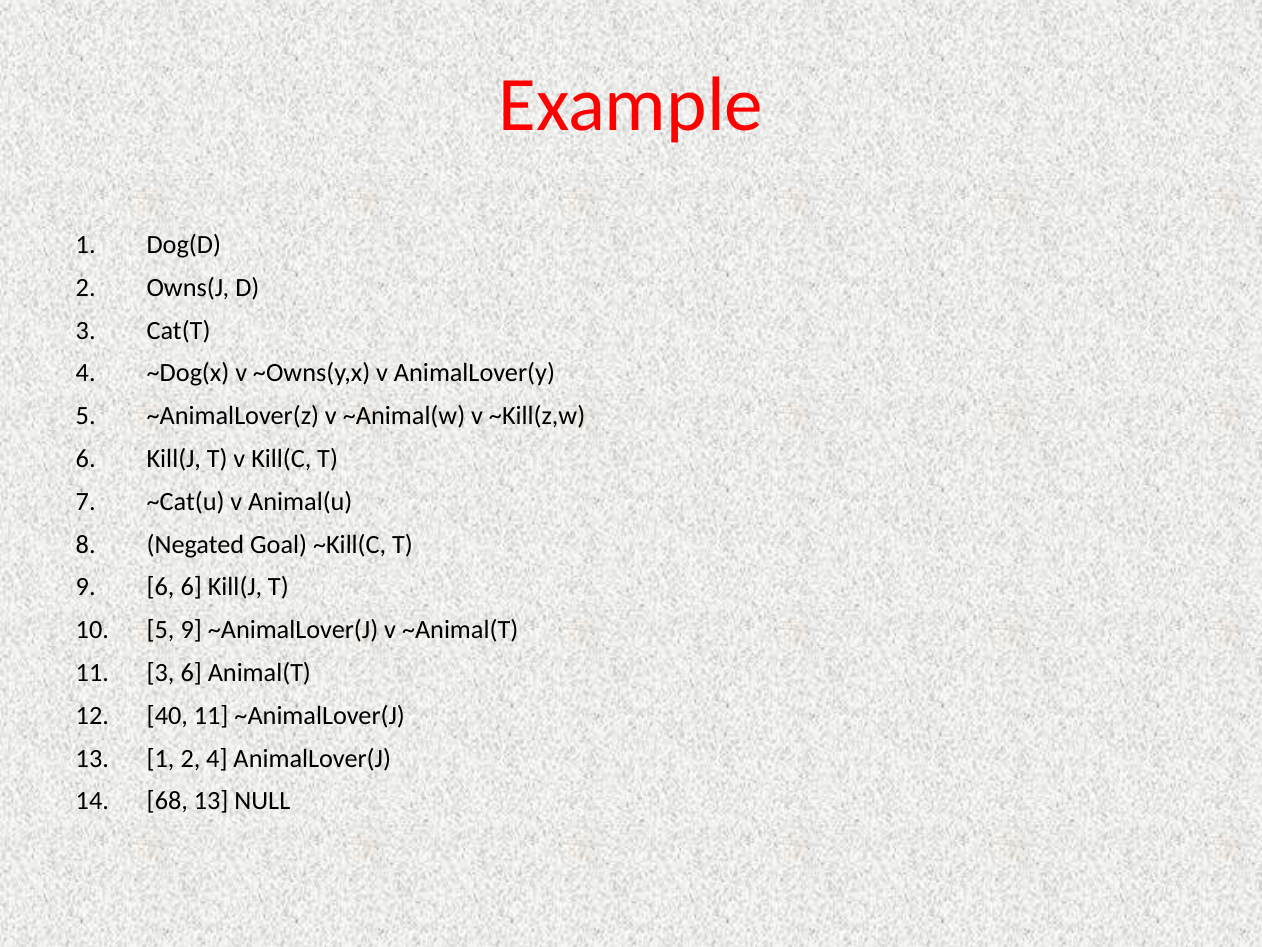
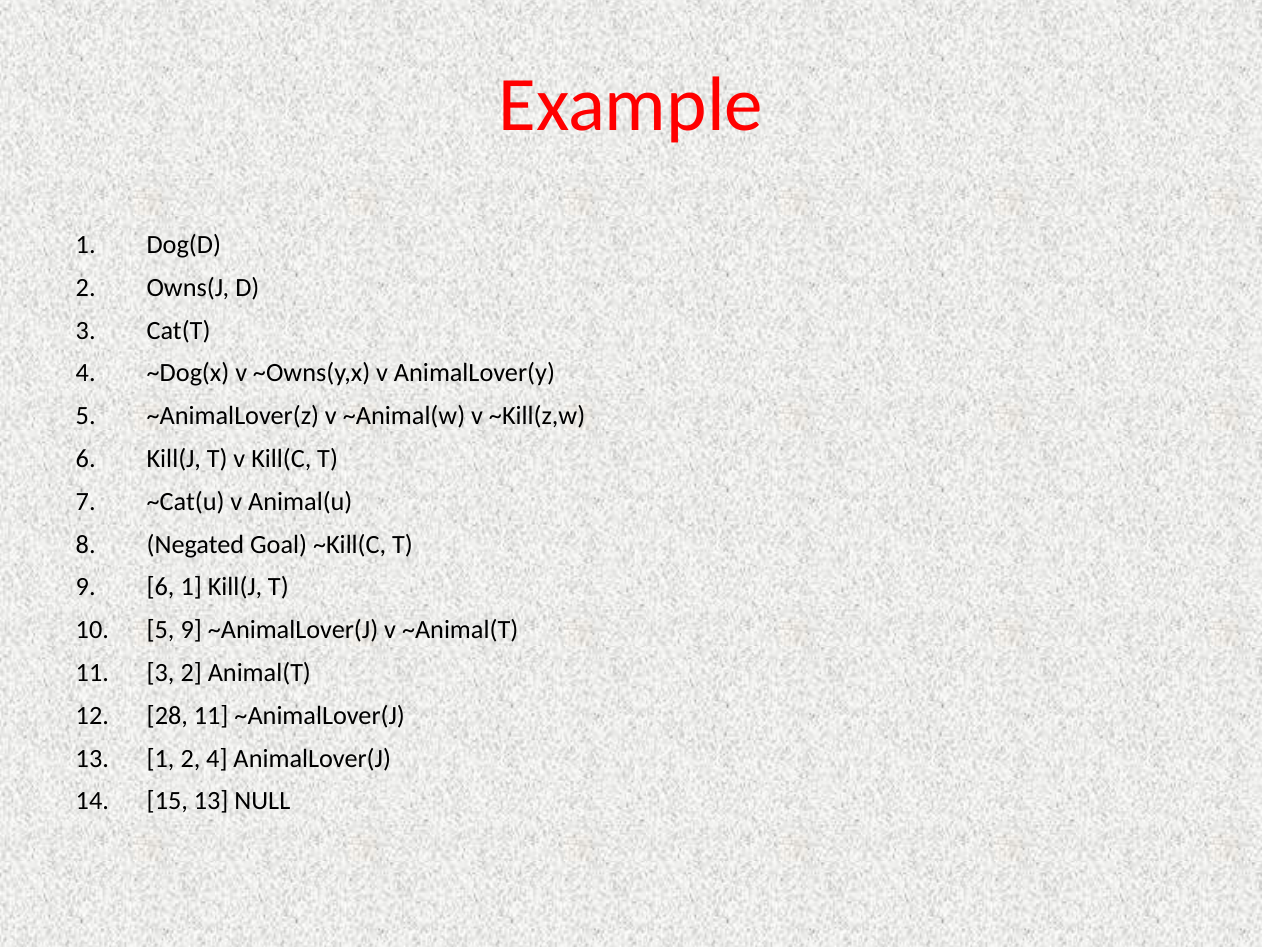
6 6: 6 -> 1
3 6: 6 -> 2
40: 40 -> 28
68: 68 -> 15
